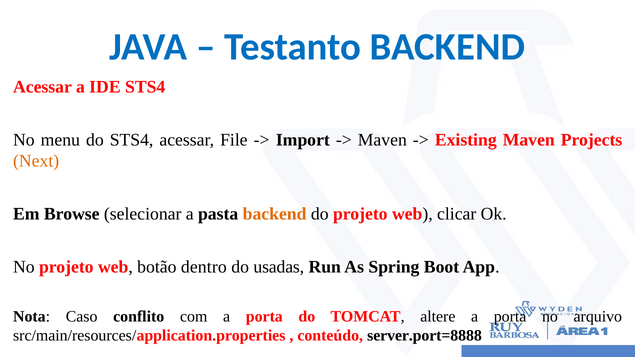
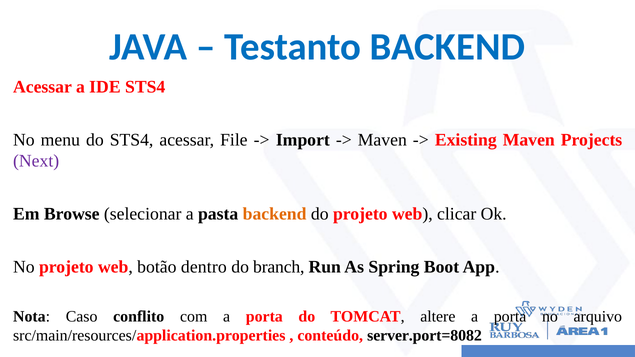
Next colour: orange -> purple
usadas: usadas -> branch
server.port=8888: server.port=8888 -> server.port=8082
